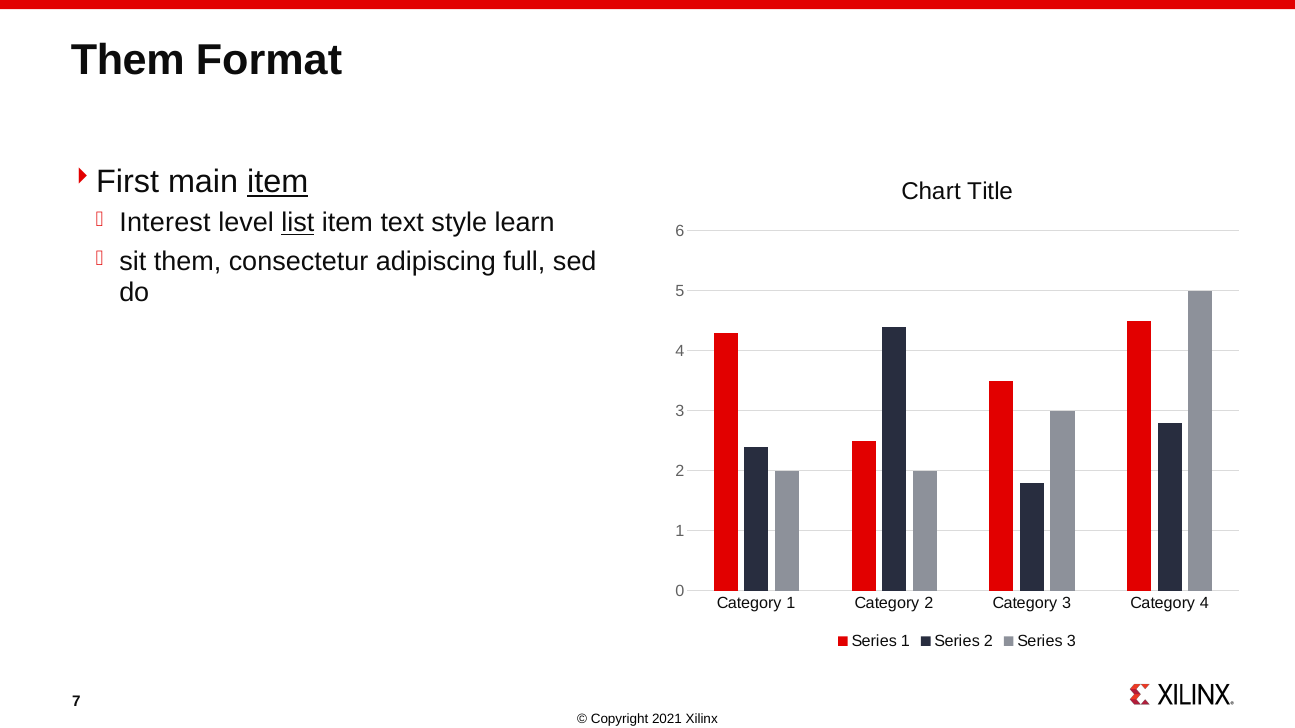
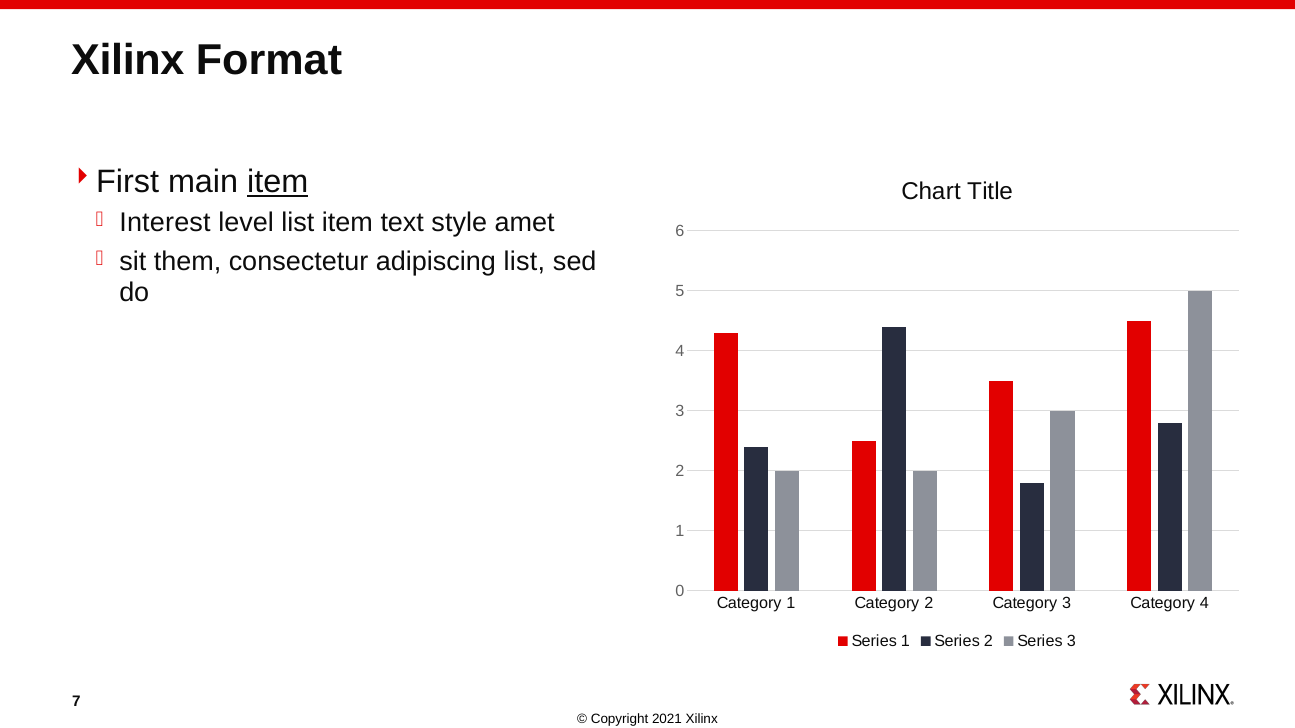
Them at (128, 60): Them -> Xilinx
list at (298, 223) underline: present -> none
learn: learn -> amet
adipiscing full: full -> list
